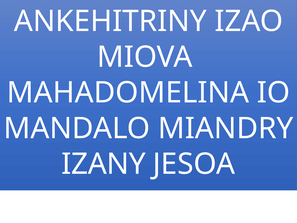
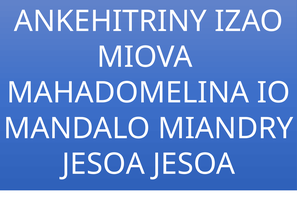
IZANY at (104, 164): IZANY -> JESOA
